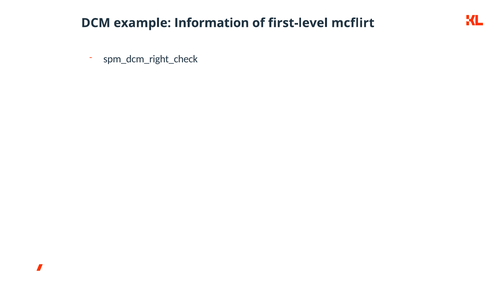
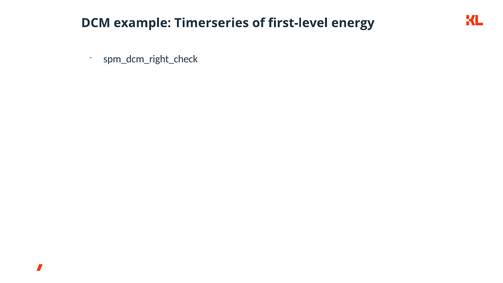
Information: Information -> Timerseries
mcflirt: mcflirt -> energy
